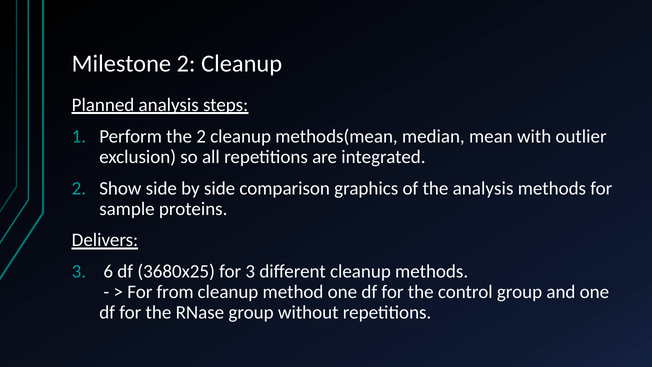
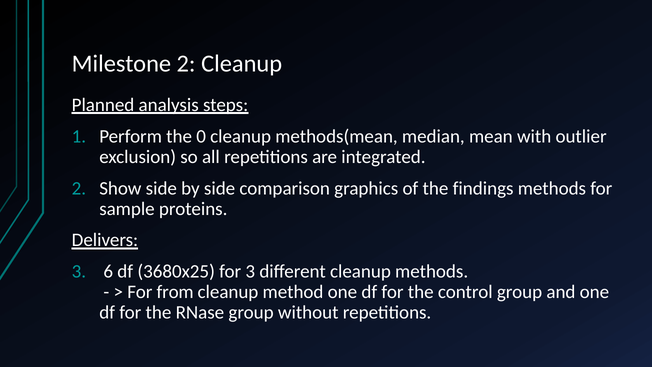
the 2: 2 -> 0
the analysis: analysis -> findings
